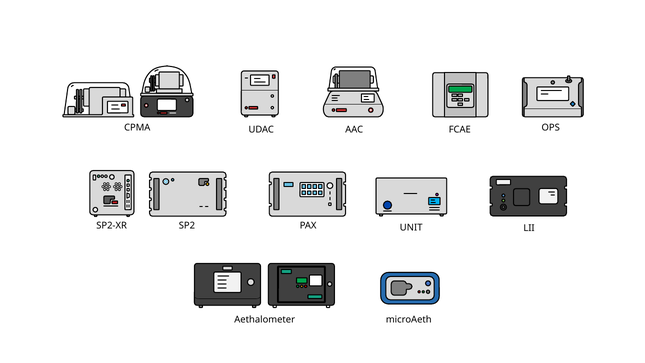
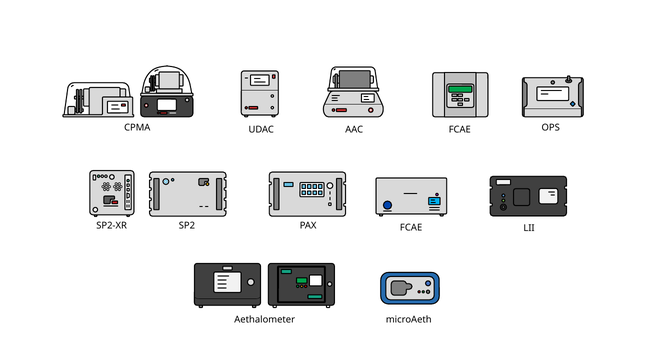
UNIT at (411, 227): UNIT -> FCAE
